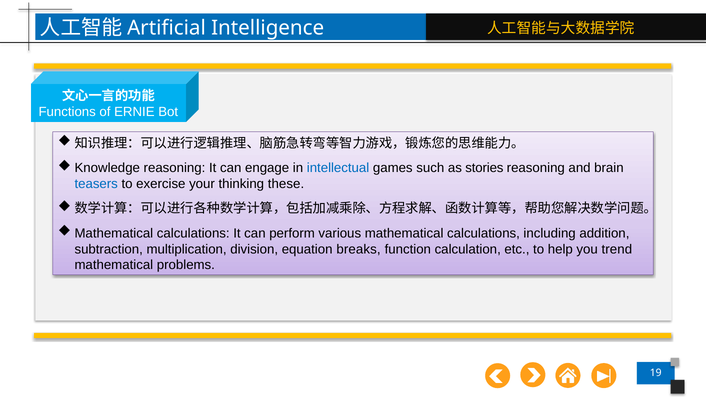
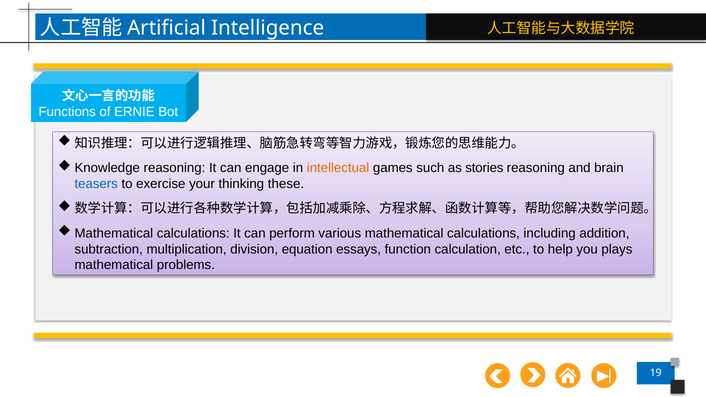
intellectual colour: blue -> orange
breaks: breaks -> essays
trend: trend -> plays
